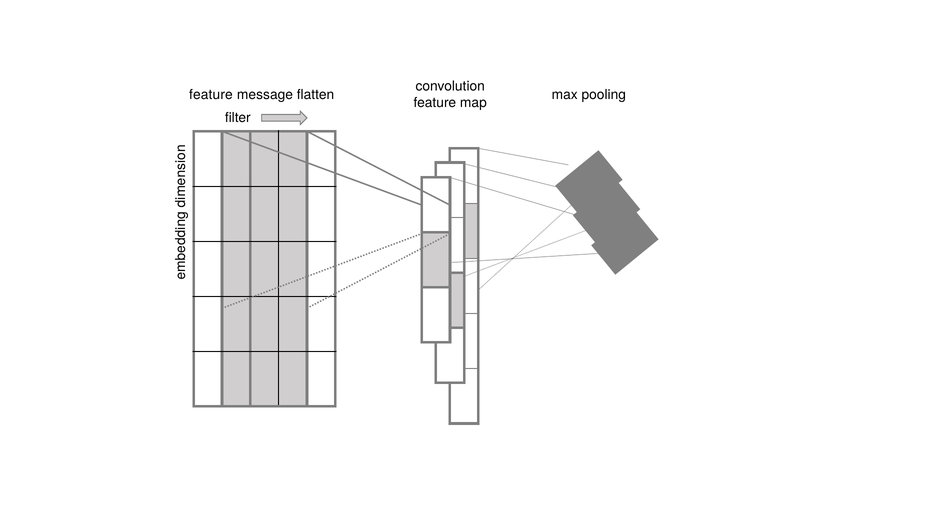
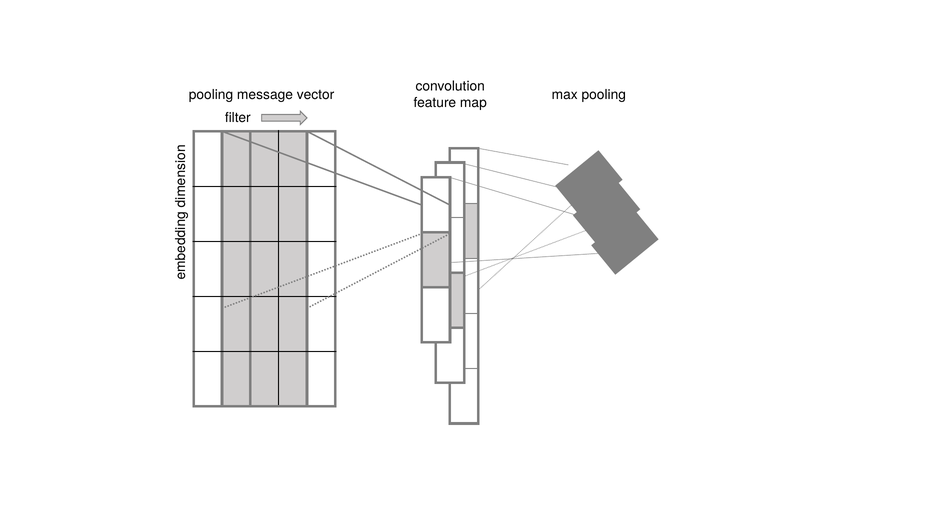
feature at (211, 95): feature -> pooling
flatten: flatten -> vector
